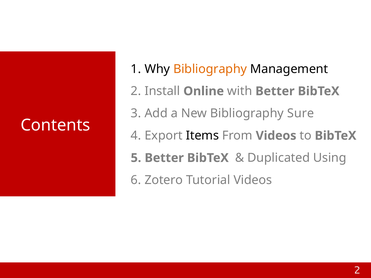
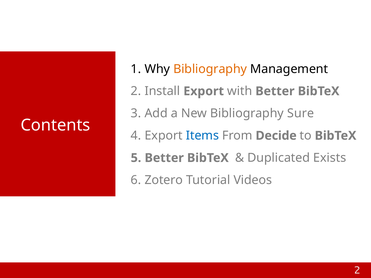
Install Online: Online -> Export
Items colour: black -> blue
From Videos: Videos -> Decide
Using: Using -> Exists
